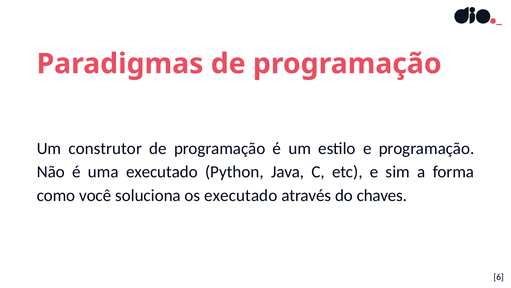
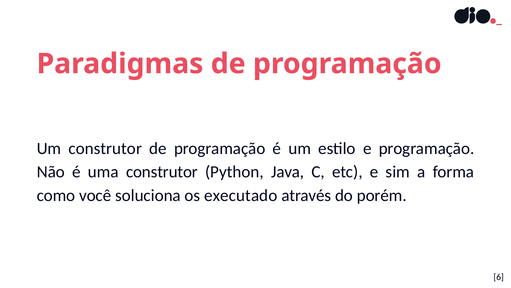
uma executado: executado -> construtor
chaves: chaves -> porém
